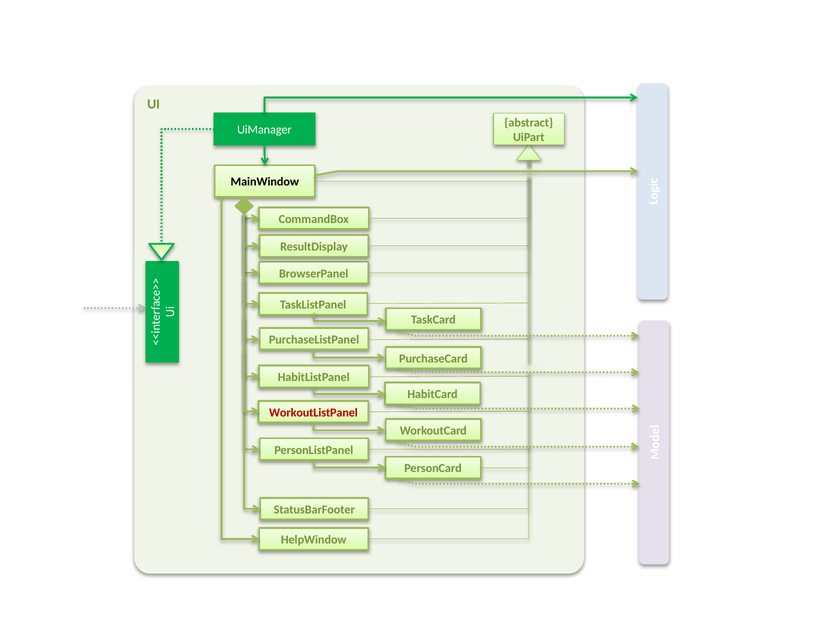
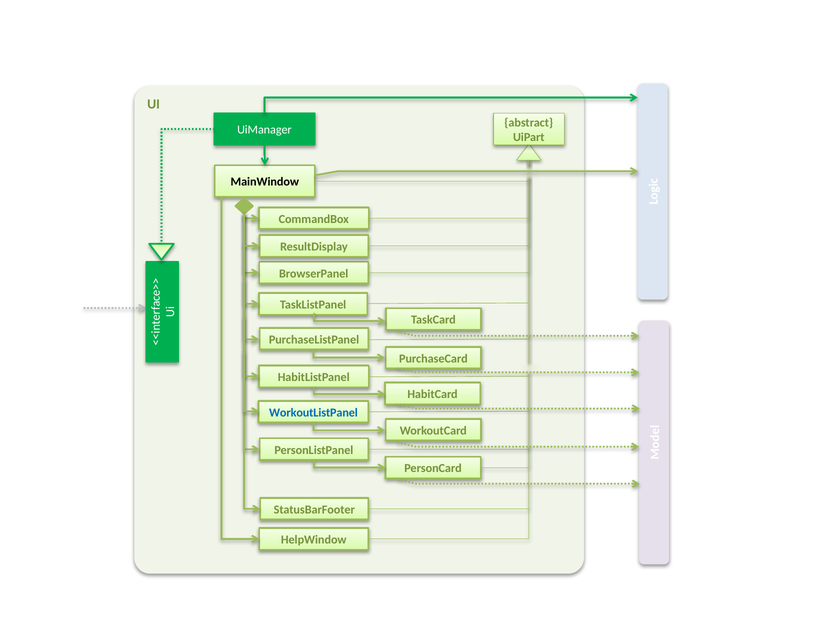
WorkoutListPanel colour: red -> blue
